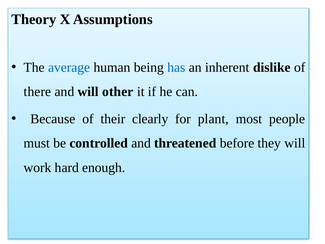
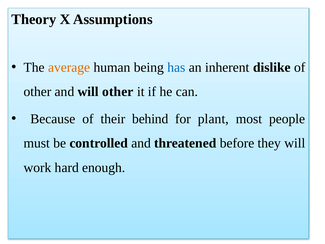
average colour: blue -> orange
there at (37, 92): there -> other
clearly: clearly -> behind
